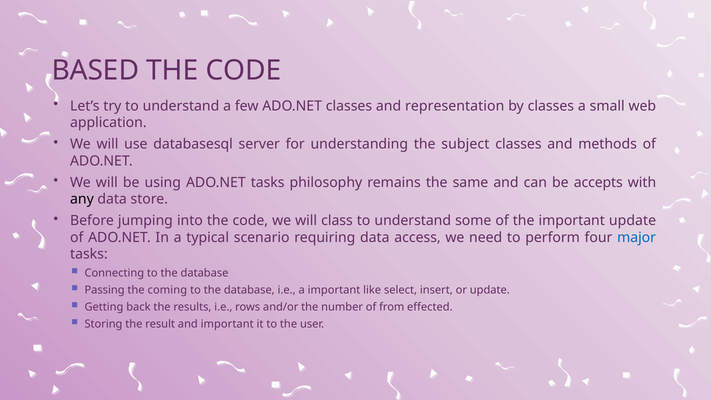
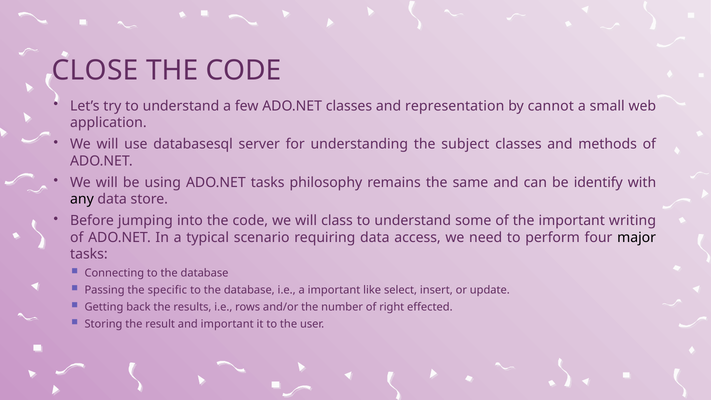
BASED: BASED -> CLOSE
by classes: classes -> cannot
accepts: accepts -> identify
important update: update -> writing
major colour: blue -> black
coming: coming -> specific
from: from -> right
